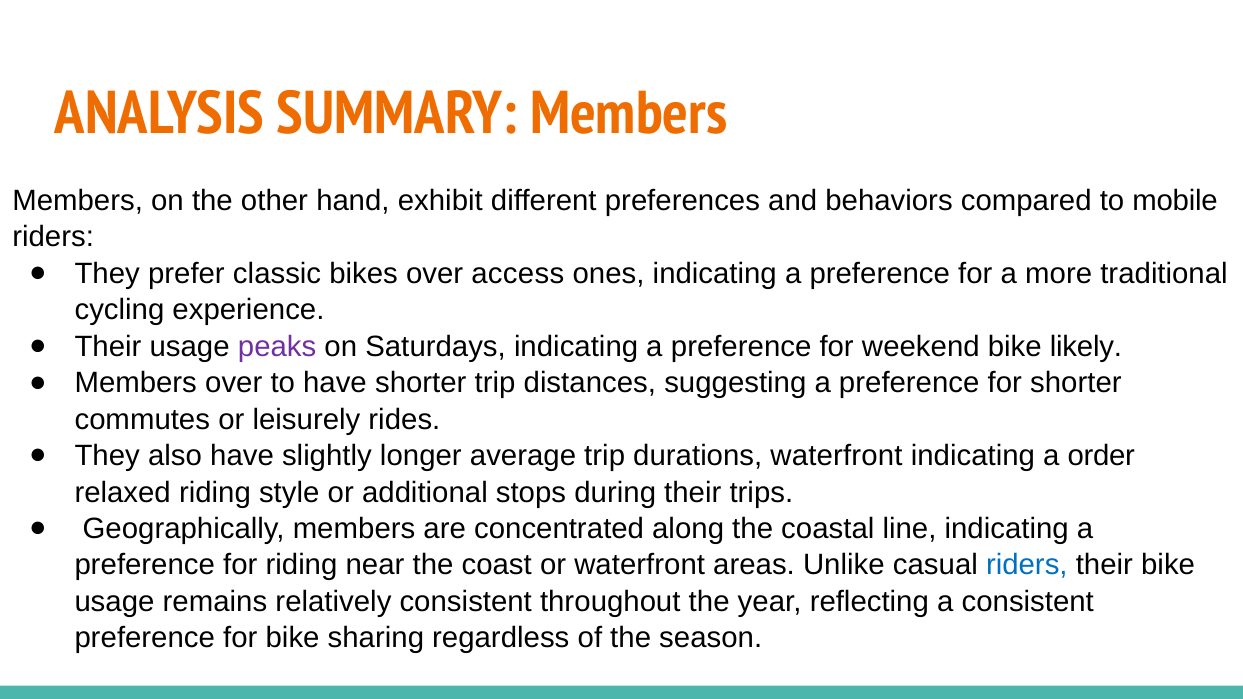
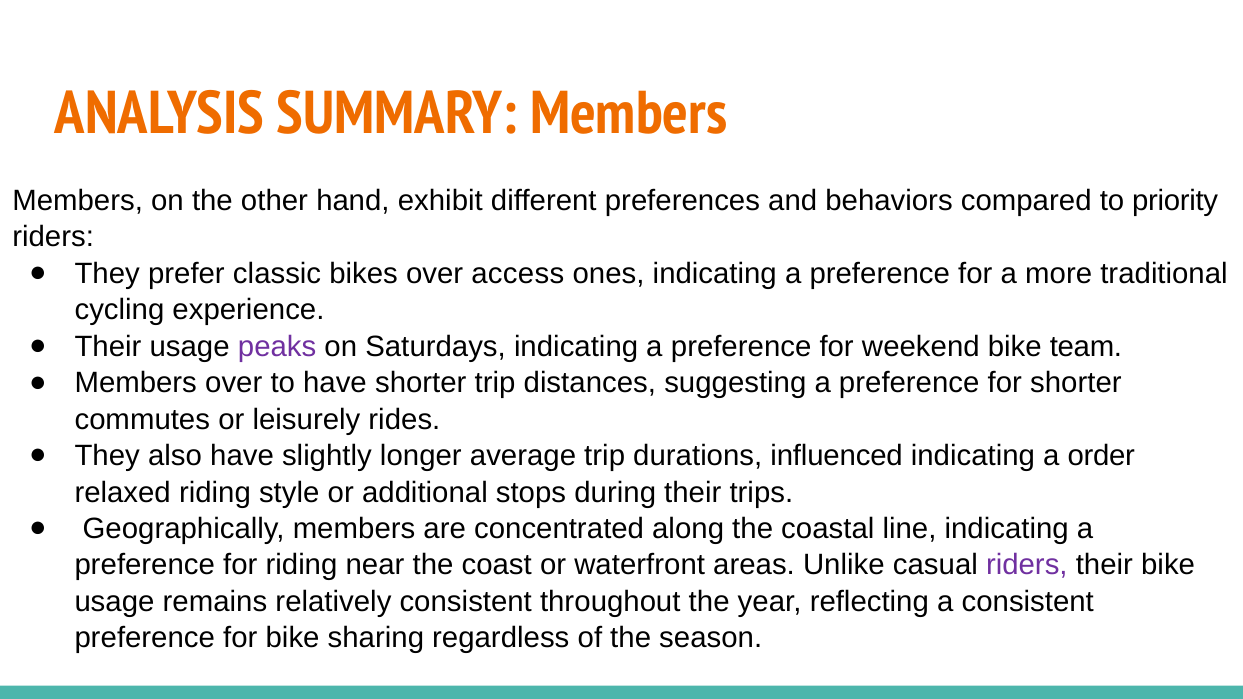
mobile: mobile -> priority
likely: likely -> team
durations waterfront: waterfront -> influenced
riders at (1027, 565) colour: blue -> purple
